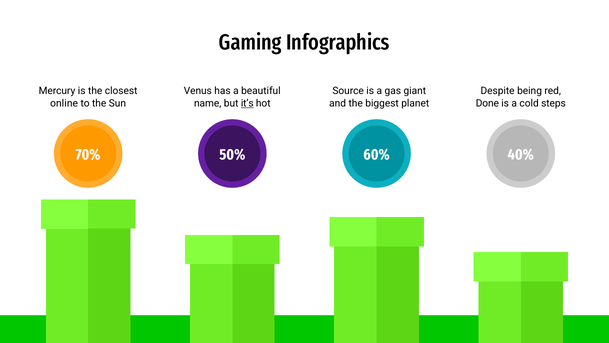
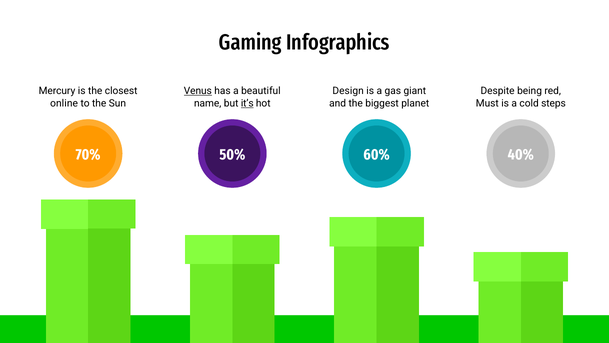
Venus underline: none -> present
Source: Source -> Design
Done: Done -> Must
